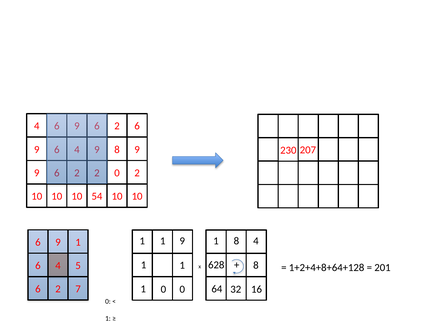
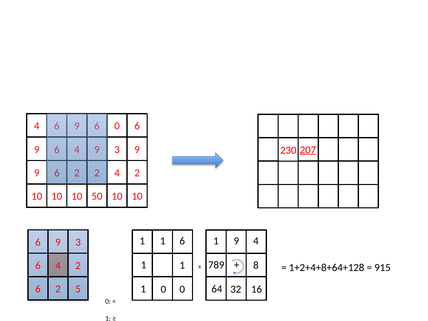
2 at (117, 126): 2 -> 0
8 at (117, 150): 8 -> 3
207 underline: none -> present
0 at (117, 173): 0 -> 4
54: 54 -> 50
1 9: 9 -> 6
1 8: 8 -> 9
1 at (78, 242): 1 -> 3
4 5: 5 -> 2
628: 628 -> 789
201: 201 -> 915
7: 7 -> 5
